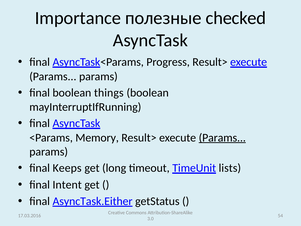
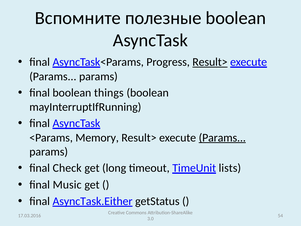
Importance: Importance -> Вспомните
полезные checked: checked -> boolean
Result> at (210, 62) underline: none -> present
Keeps: Keeps -> Check
Intent: Intent -> Music
